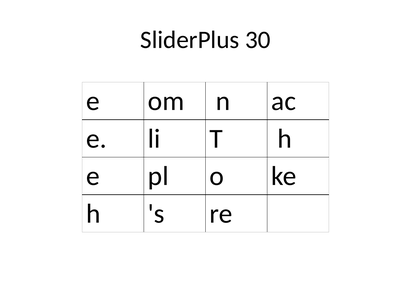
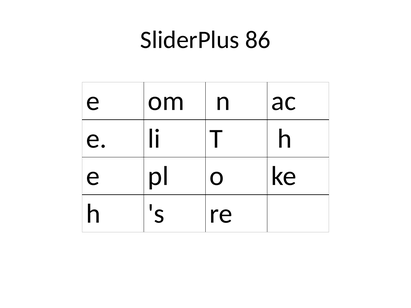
30: 30 -> 86
